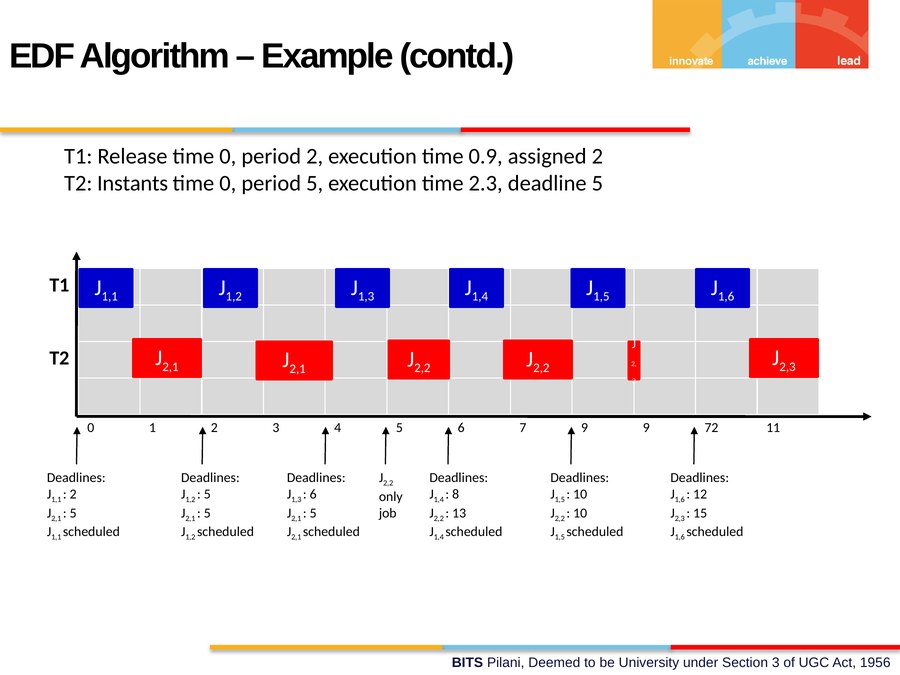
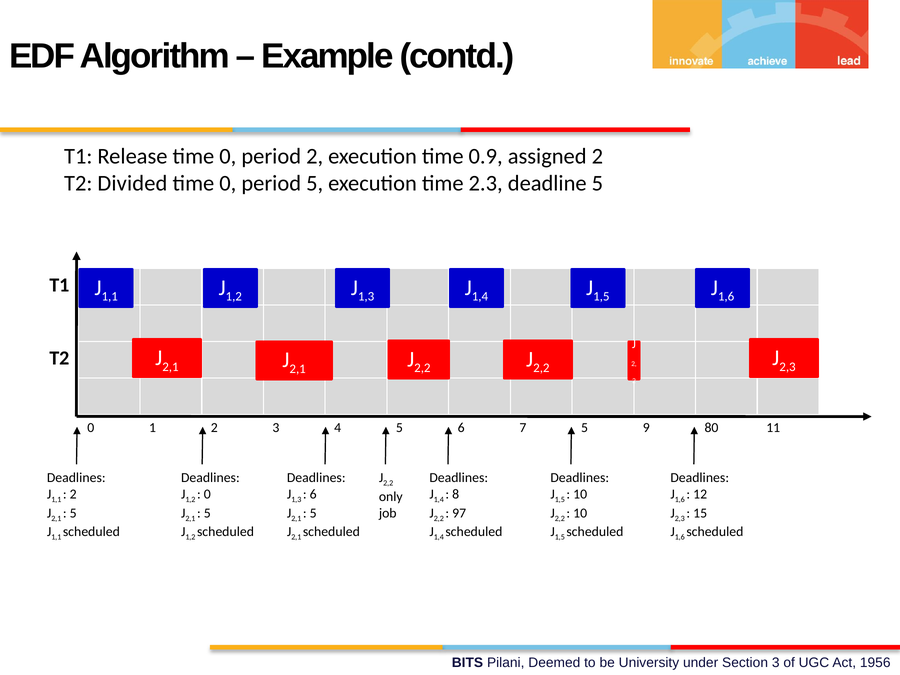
Instants: Instants -> Divided
7 9: 9 -> 5
72: 72 -> 80
5 at (207, 494): 5 -> 0
13: 13 -> 97
